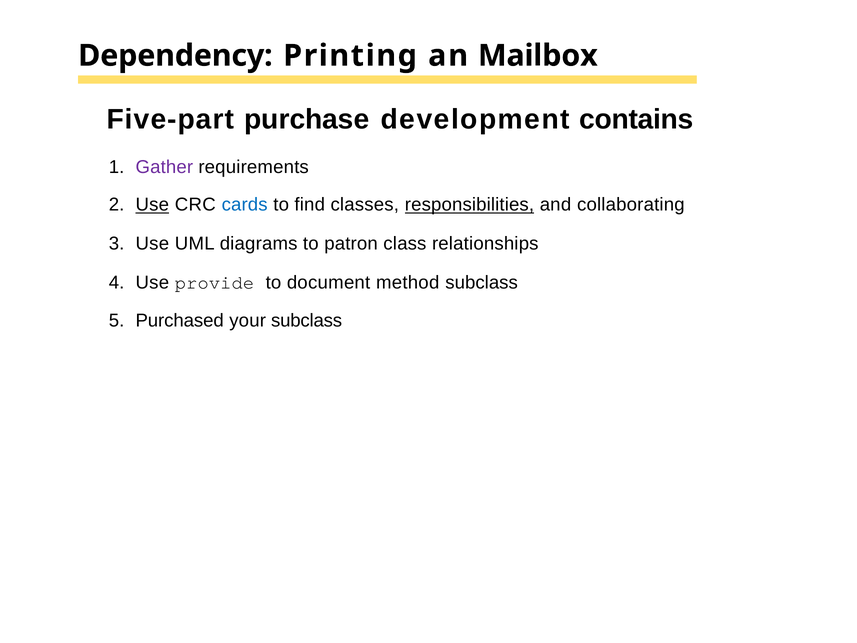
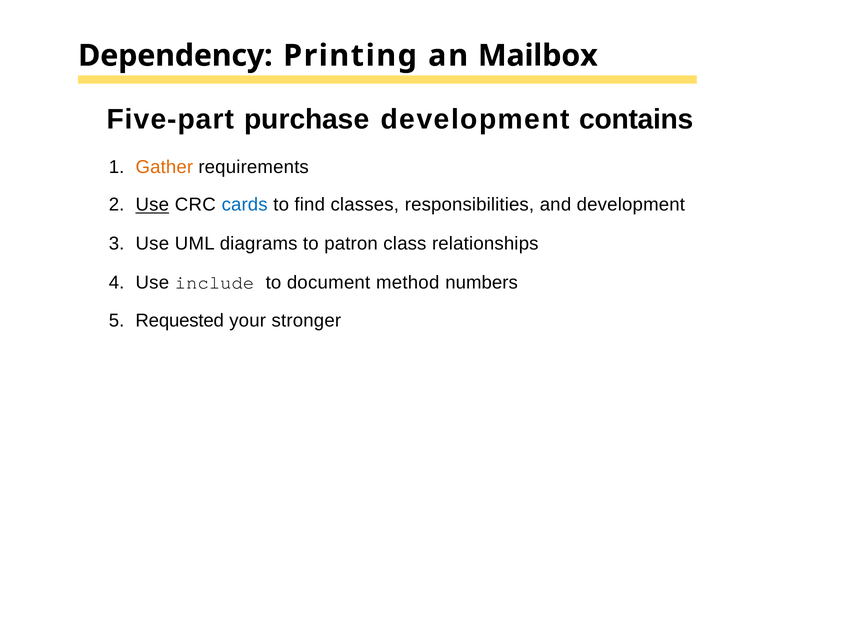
Gather colour: purple -> orange
responsibilities underline: present -> none
and collaborating: collaborating -> development
provide: provide -> include
method subclass: subclass -> numbers
Purchased: Purchased -> Requested
your subclass: subclass -> stronger
